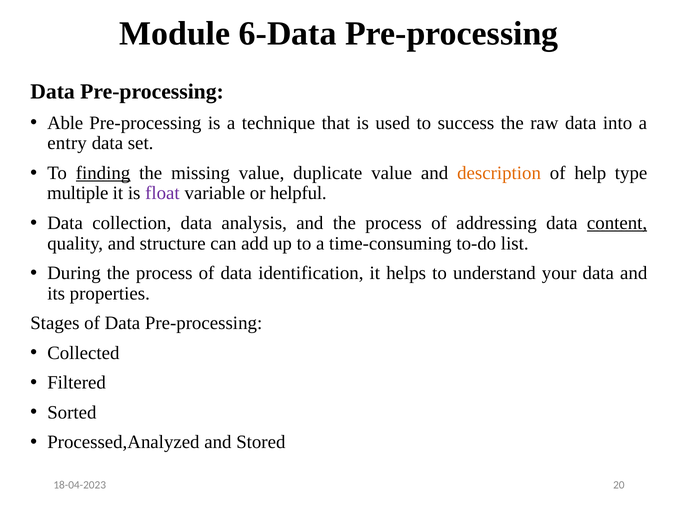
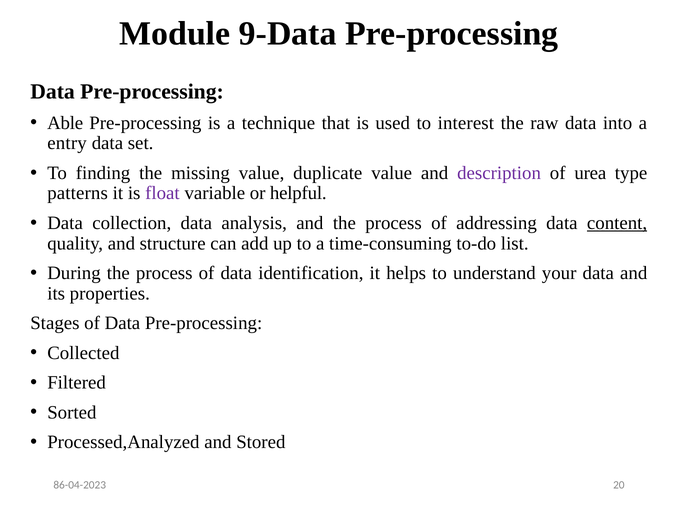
6-Data: 6-Data -> 9-Data
success: success -> interest
finding underline: present -> none
description colour: orange -> purple
help: help -> urea
multiple: multiple -> patterns
18-04-2023: 18-04-2023 -> 86-04-2023
